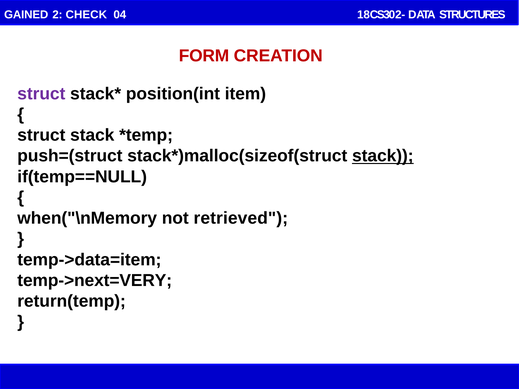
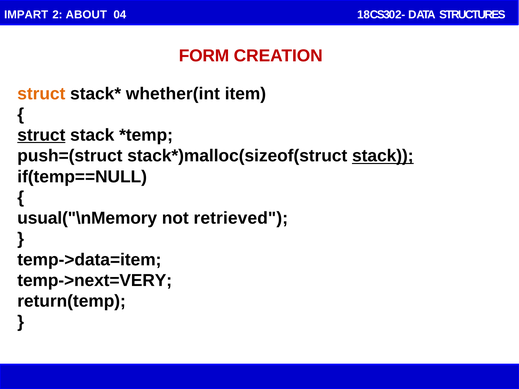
GAINED: GAINED -> IMPART
CHECK: CHECK -> ABOUT
struct at (41, 94) colour: purple -> orange
position(int: position(int -> whether(int
struct at (41, 135) underline: none -> present
when("\nMemory: when("\nMemory -> usual("\nMemory
